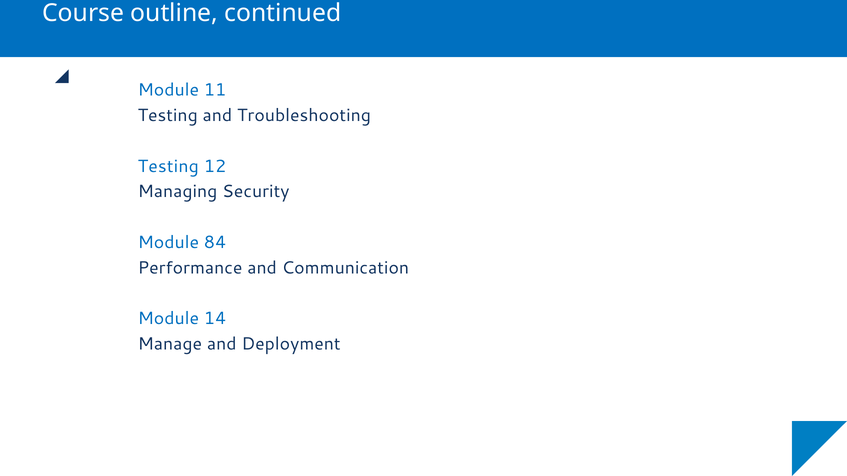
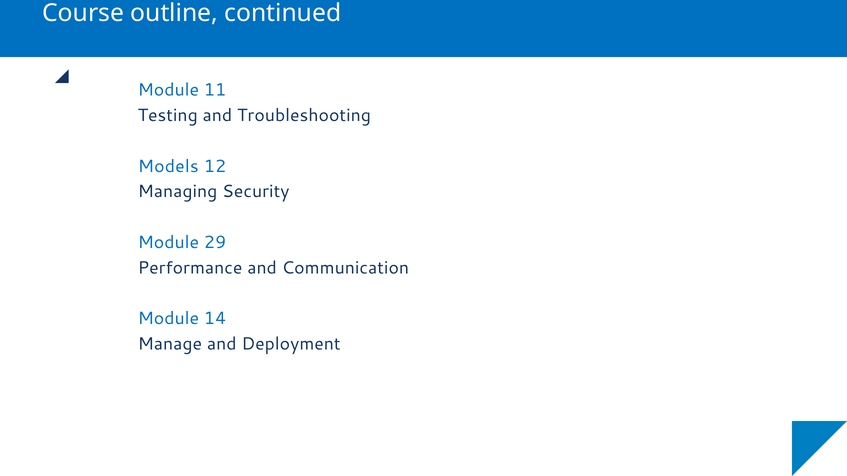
Testing at (168, 166): Testing -> Models
84: 84 -> 29
